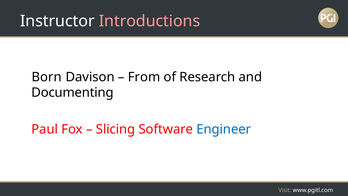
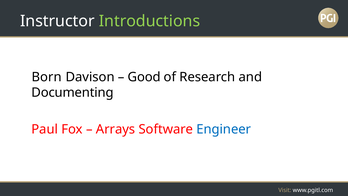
Introductions colour: pink -> light green
From: From -> Good
Slicing: Slicing -> Arrays
